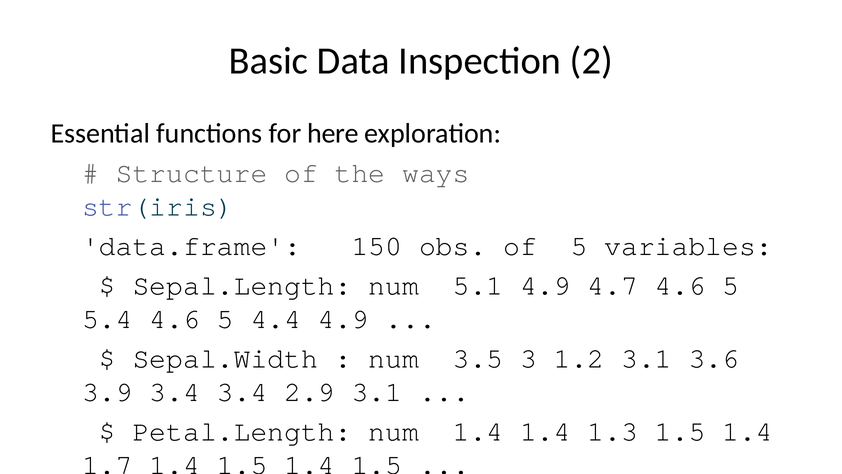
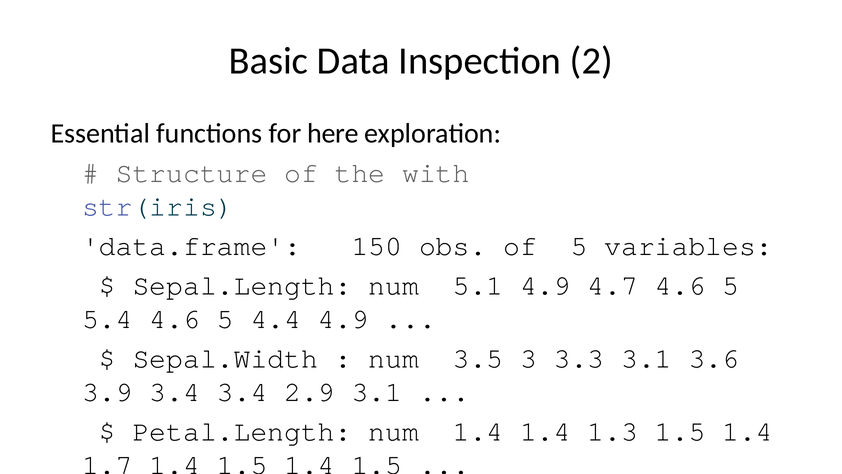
ways: ways -> with
1.2: 1.2 -> 3.3
